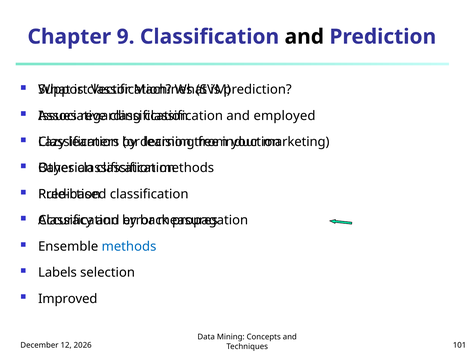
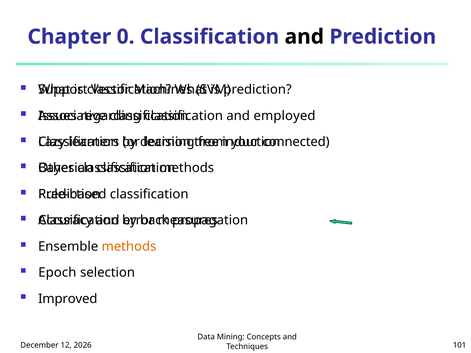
9: 9 -> 0
marketing: marketing -> connected
methods at (129, 247) colour: blue -> orange
Labels: Labels -> Epoch
